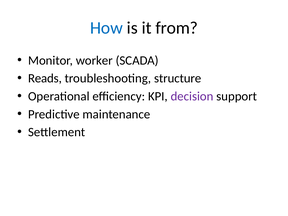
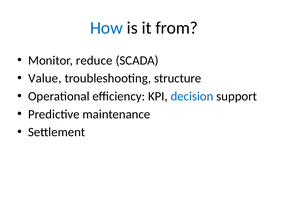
worker: worker -> reduce
Reads: Reads -> Value
decision colour: purple -> blue
